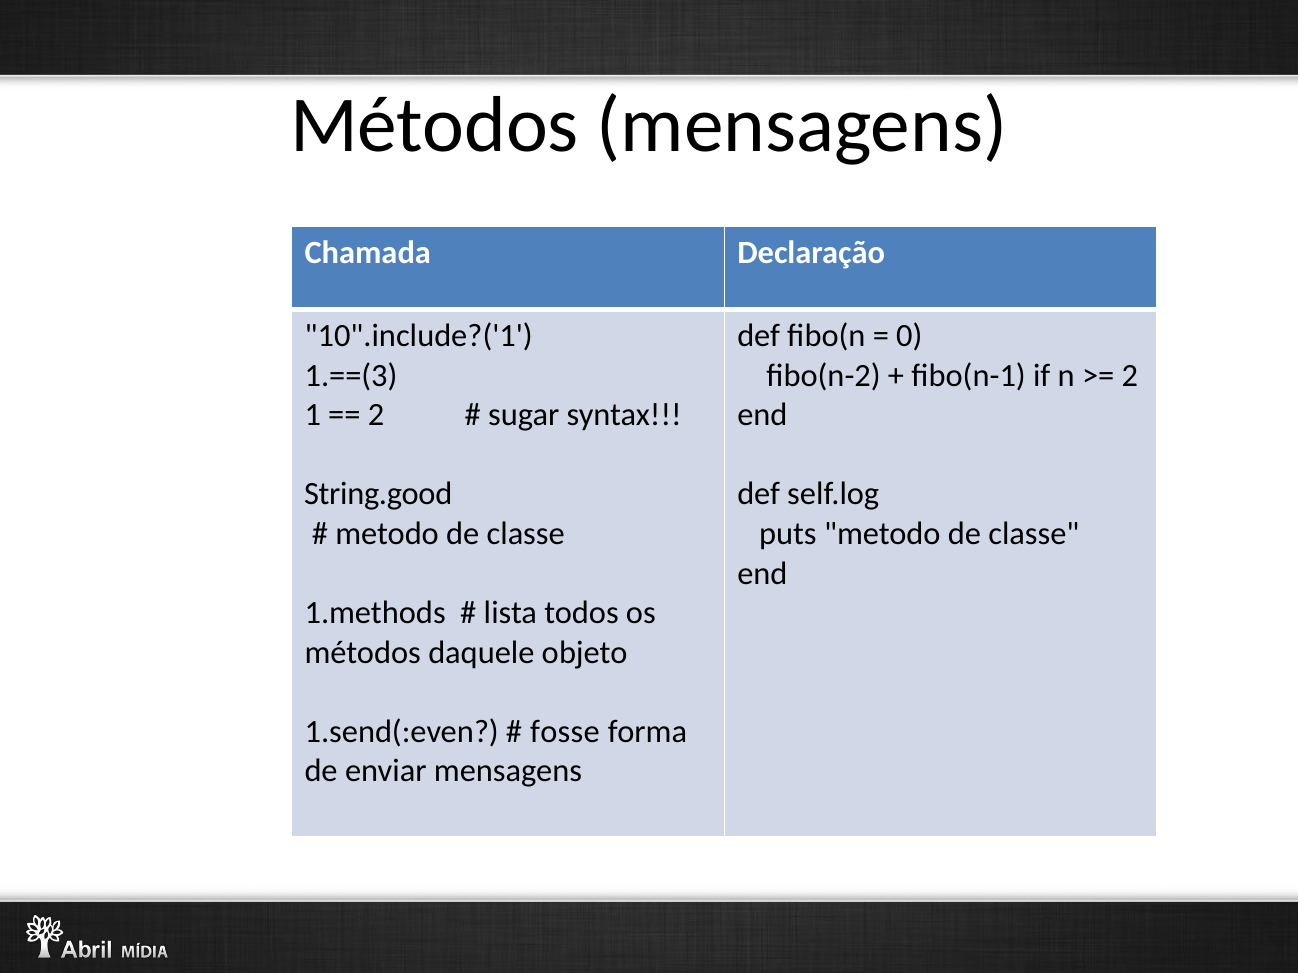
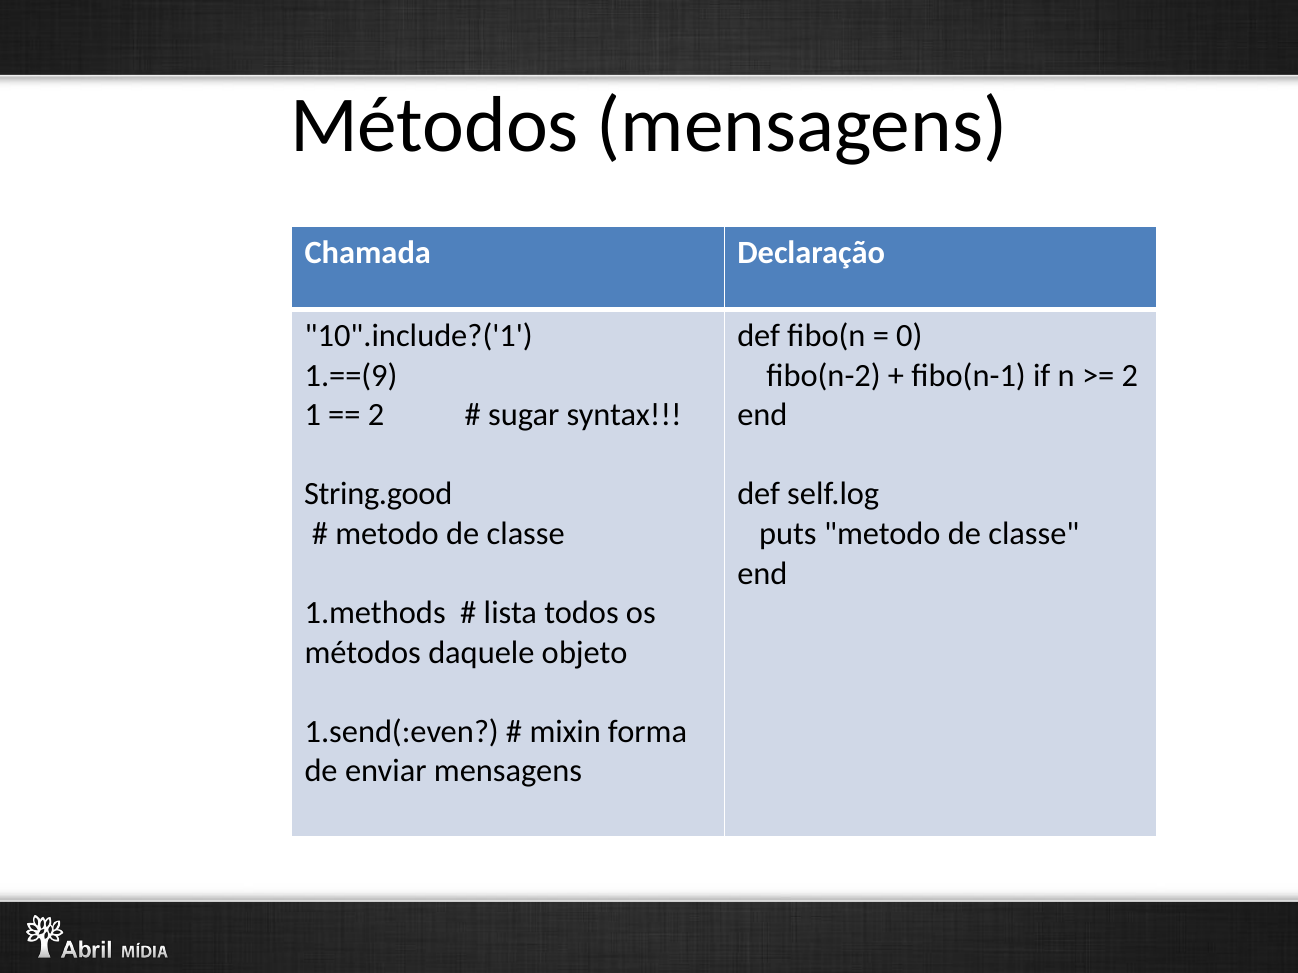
1.==(3: 1.==(3 -> 1.==(9
fosse: fosse -> mixin
